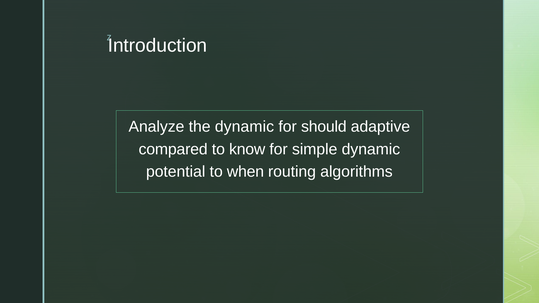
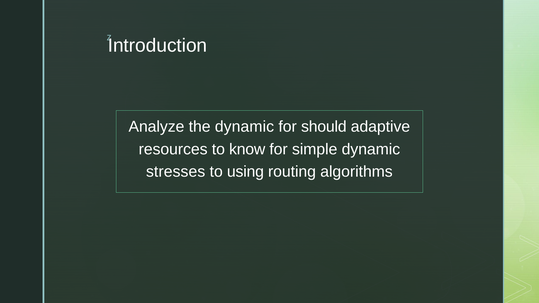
compared: compared -> resources
potential: potential -> stresses
when: when -> using
